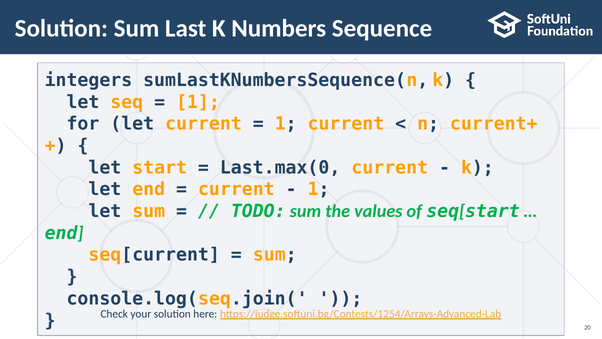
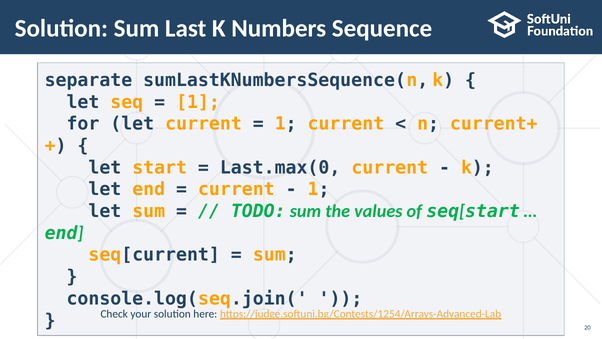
integers: integers -> separate
